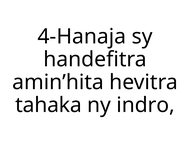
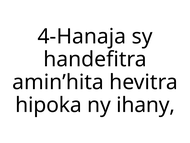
tahaka: tahaka -> hipoka
indro: indro -> ihany
